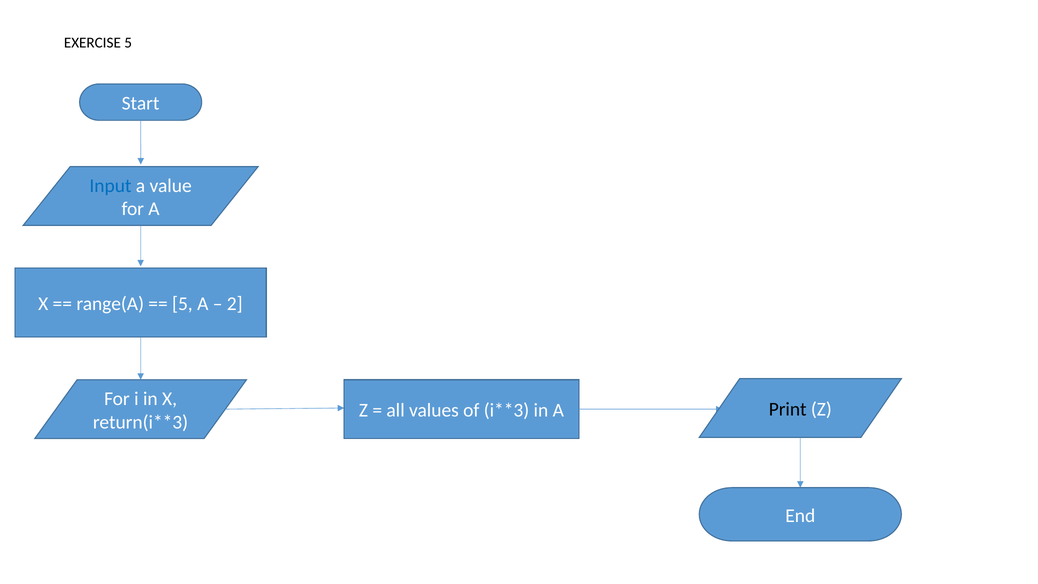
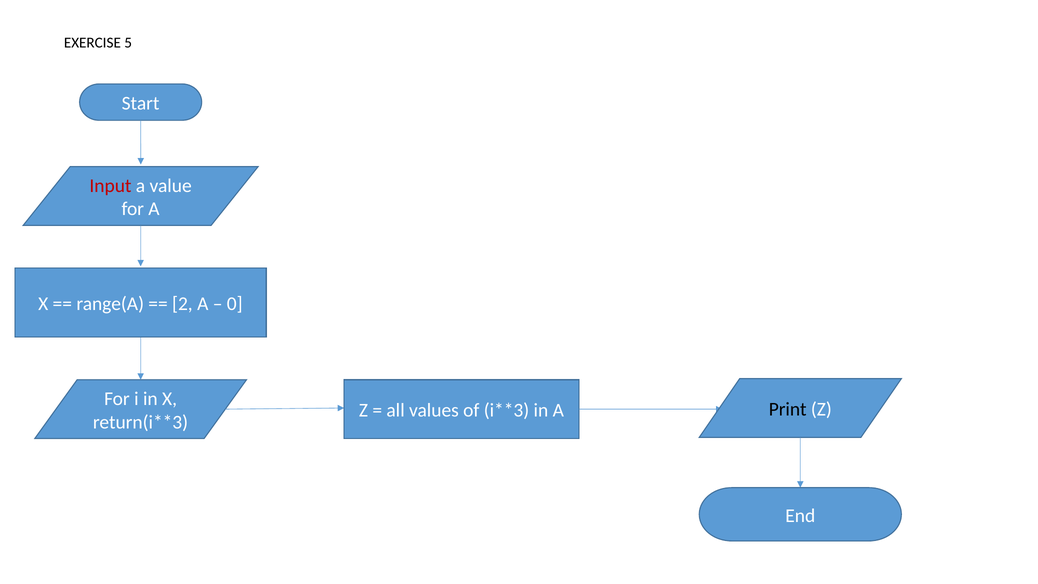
Input colour: blue -> red
5 at (182, 304): 5 -> 2
2: 2 -> 0
